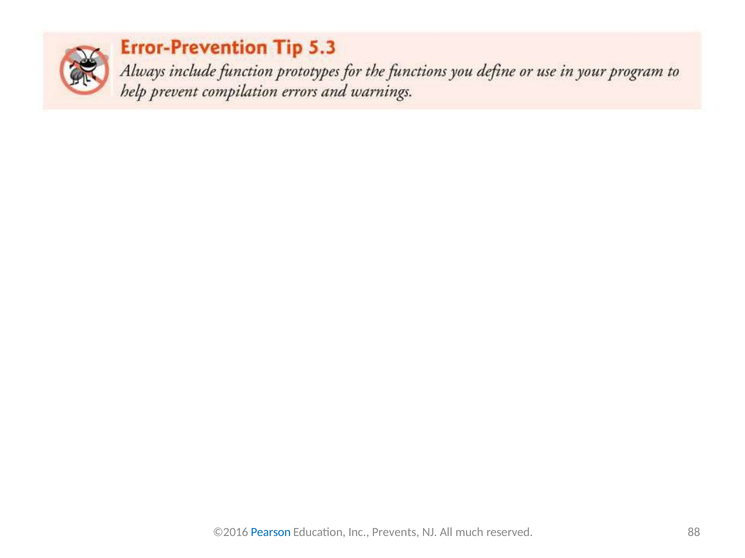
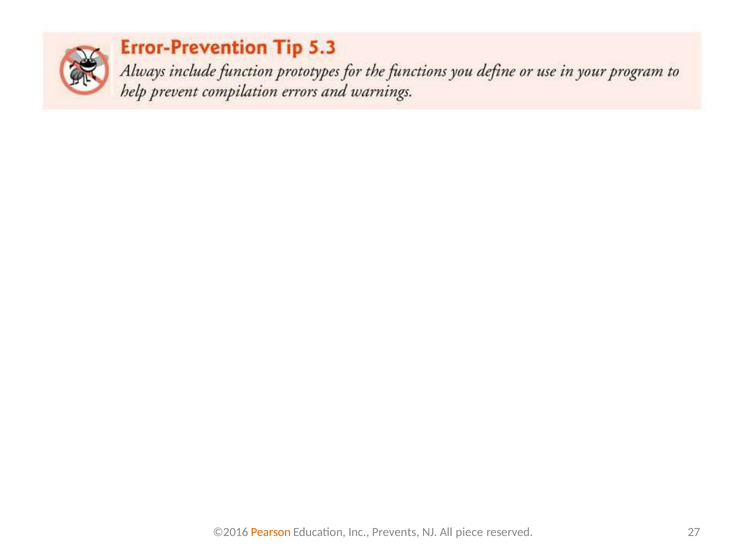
Pearson colour: blue -> orange
much: much -> piece
88: 88 -> 27
